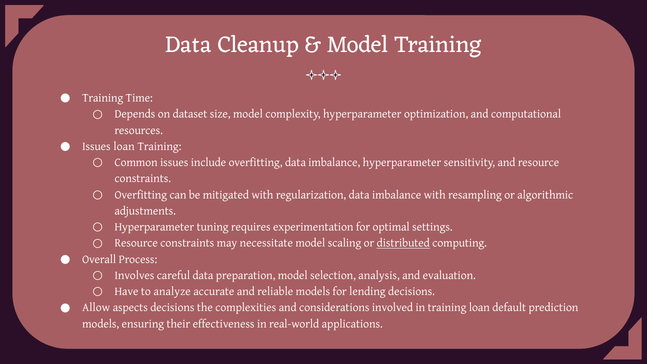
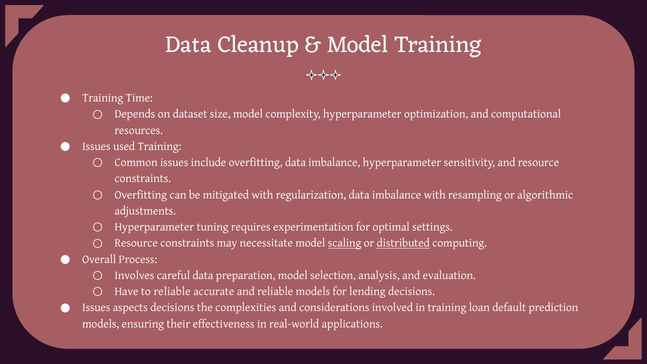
Issues loan: loan -> used
scaling underline: none -> present
to analyze: analyze -> reliable
Allow at (96, 308): Allow -> Issues
